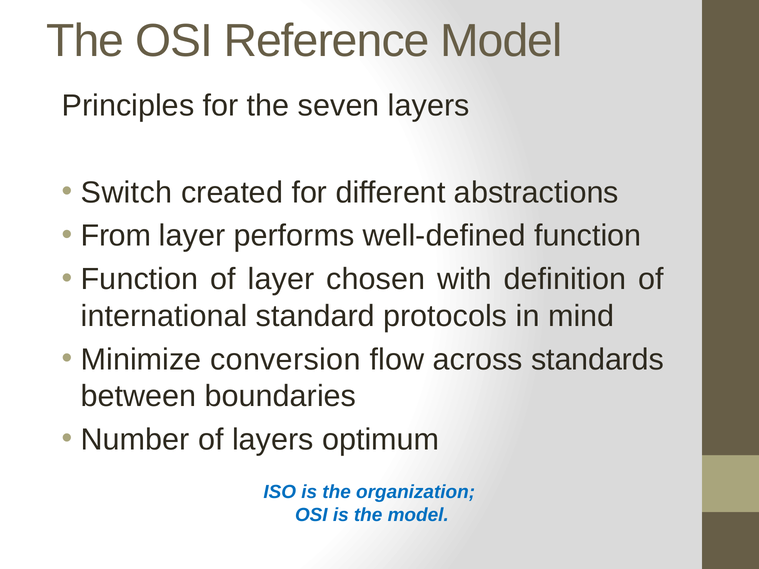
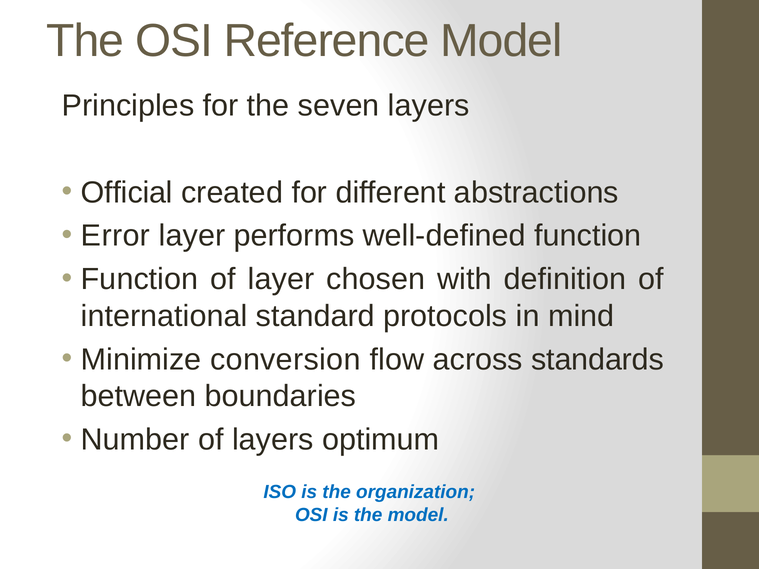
Switch: Switch -> Official
From: From -> Error
